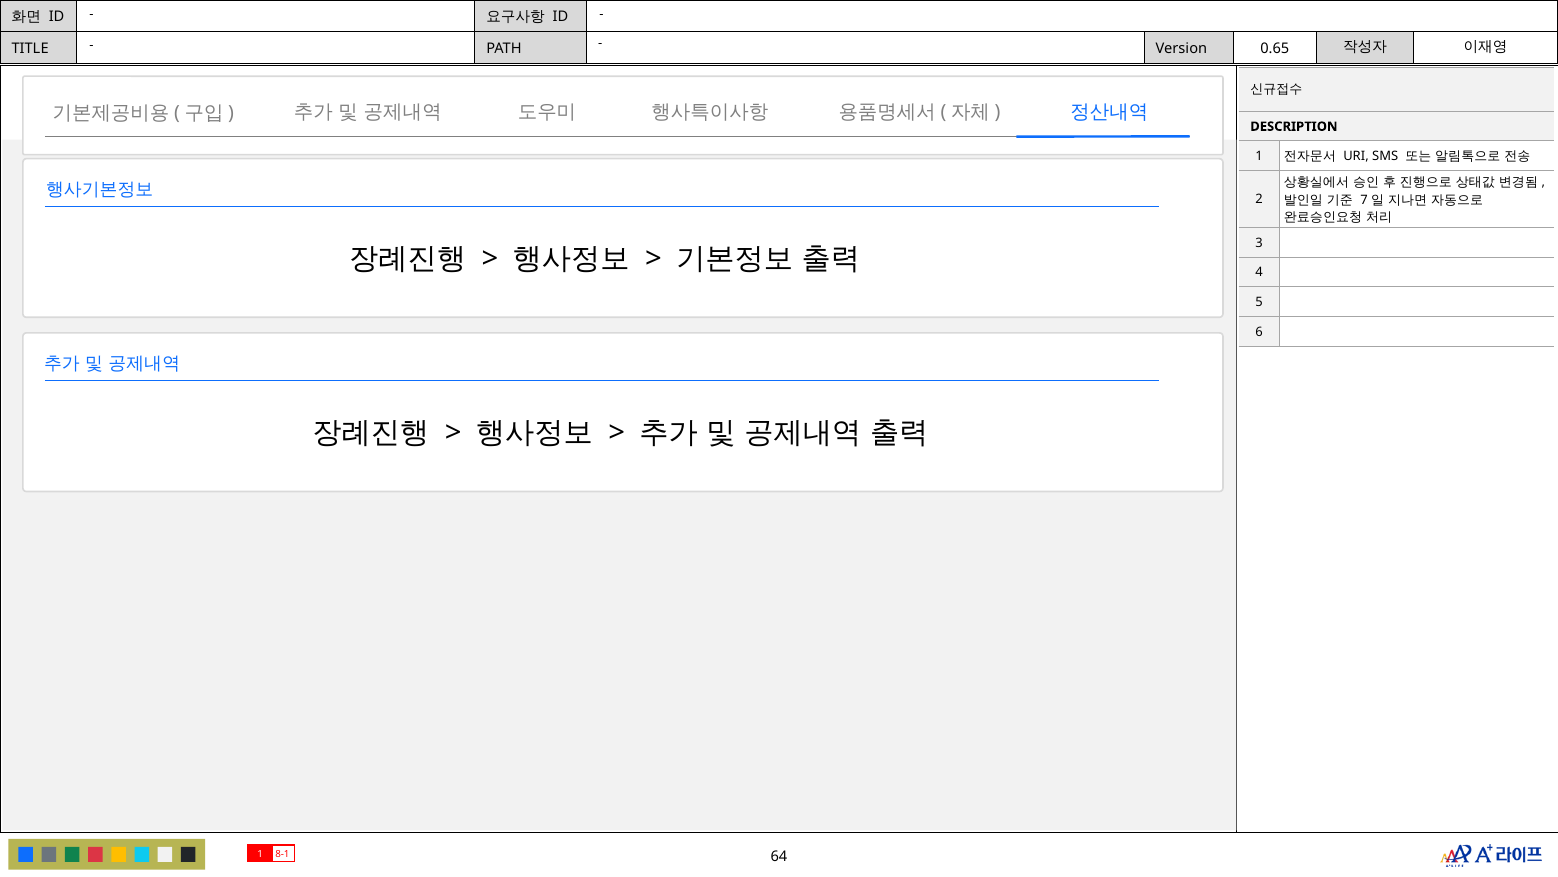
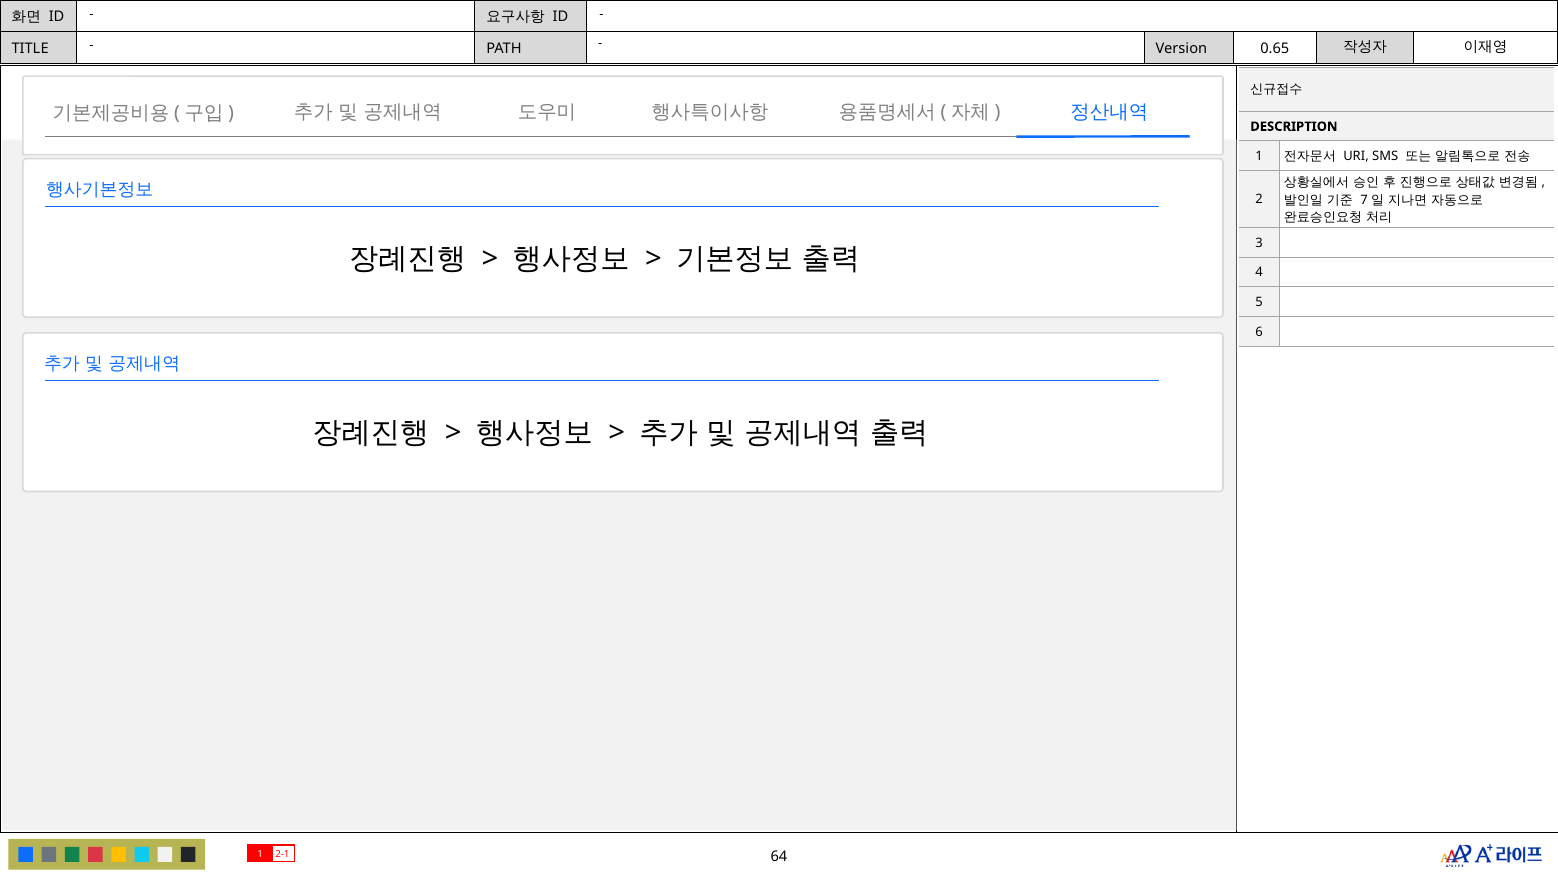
8-1: 8-1 -> 2-1
